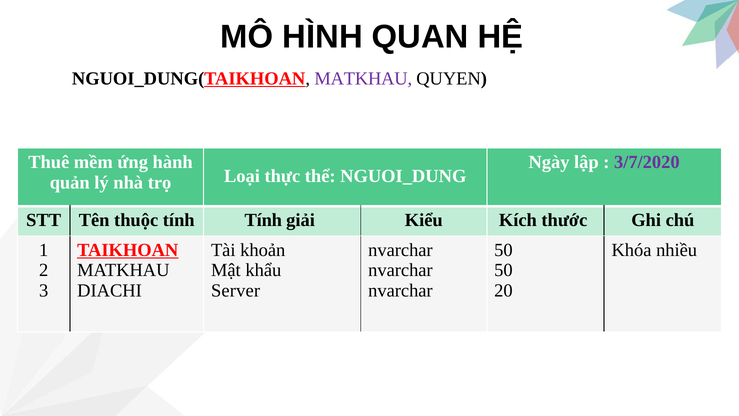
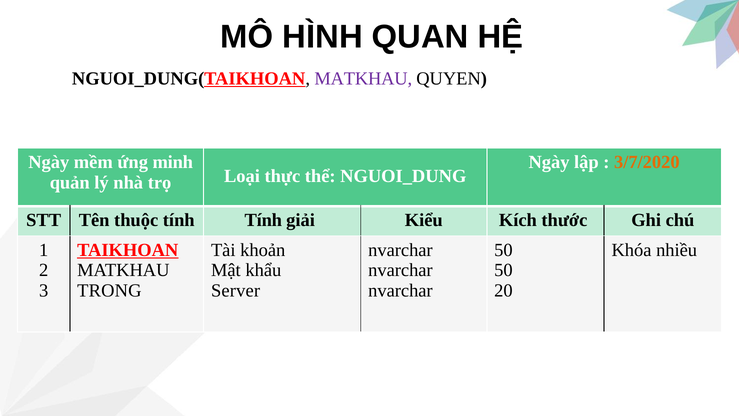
Thuê at (49, 162): Thuê -> Ngày
hành: hành -> minh
3/7/2020 colour: purple -> orange
DIACHI: DIACHI -> TRONG
